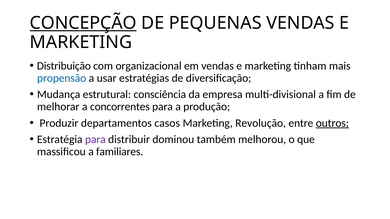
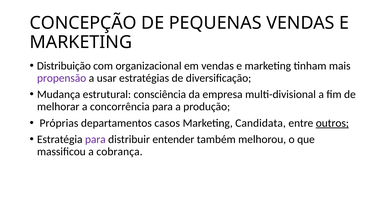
CONCEPÇÃO underline: present -> none
propensão colour: blue -> purple
concorrentes: concorrentes -> concorrência
Produzir: Produzir -> Próprias
Revolução: Revolução -> Candidata
dominou: dominou -> entender
familiares: familiares -> cobrança
